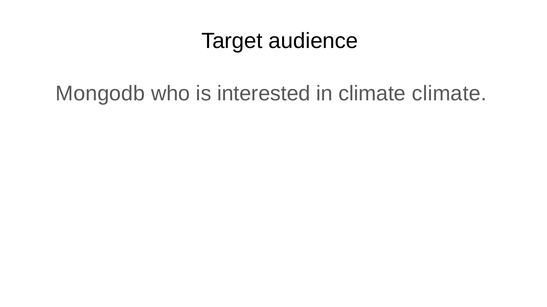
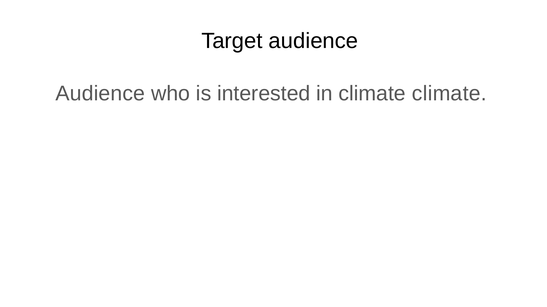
Mongodb at (100, 94): Mongodb -> Audience
